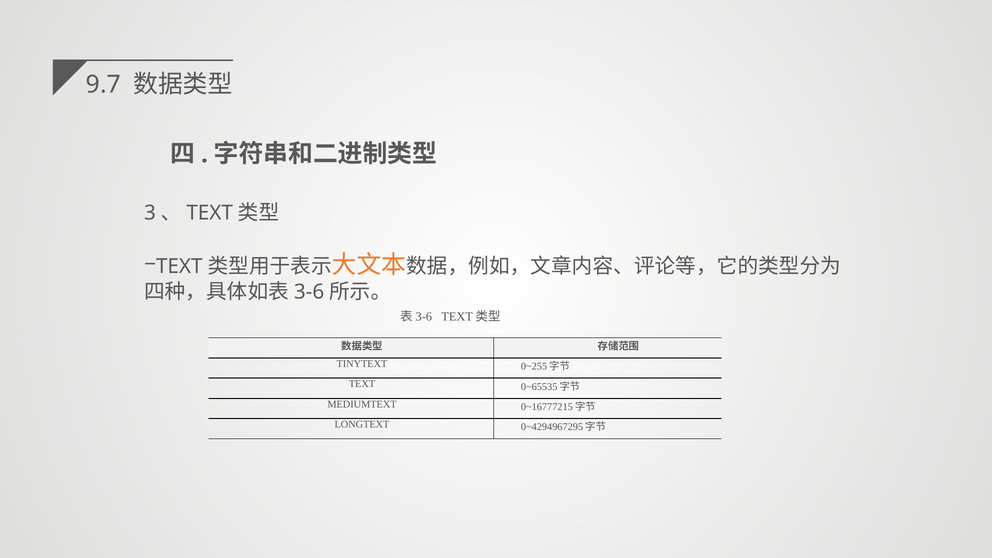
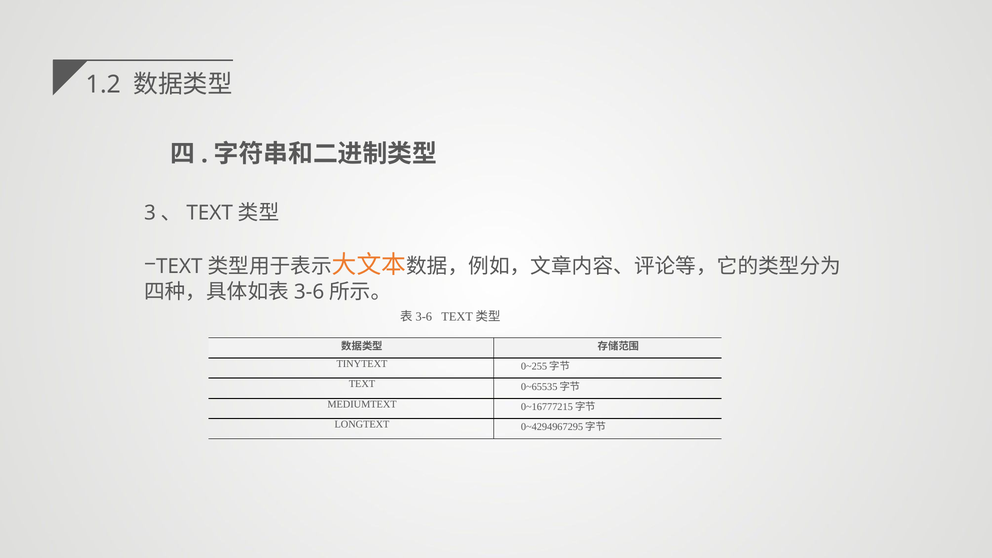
9.7: 9.7 -> 1.2
